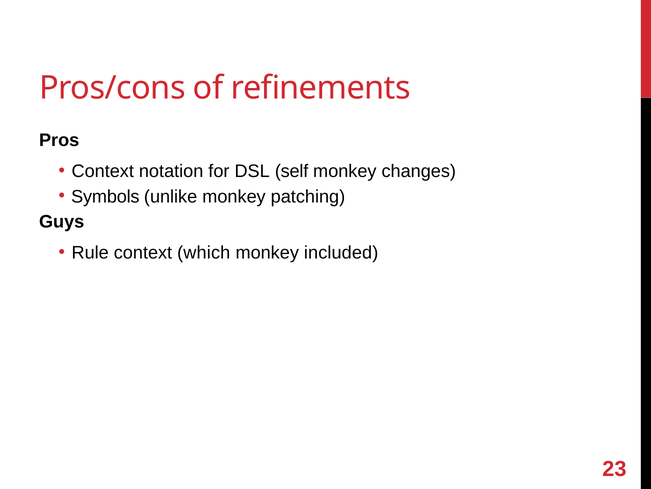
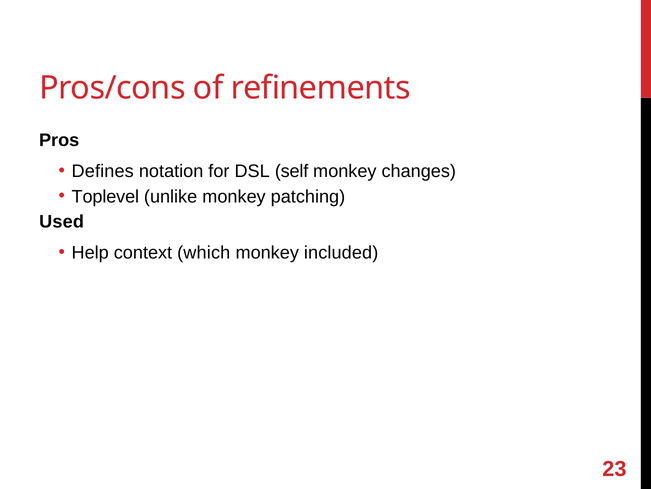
Context at (103, 171): Context -> Defines
Symbols: Symbols -> Toplevel
Guys: Guys -> Used
Rule: Rule -> Help
